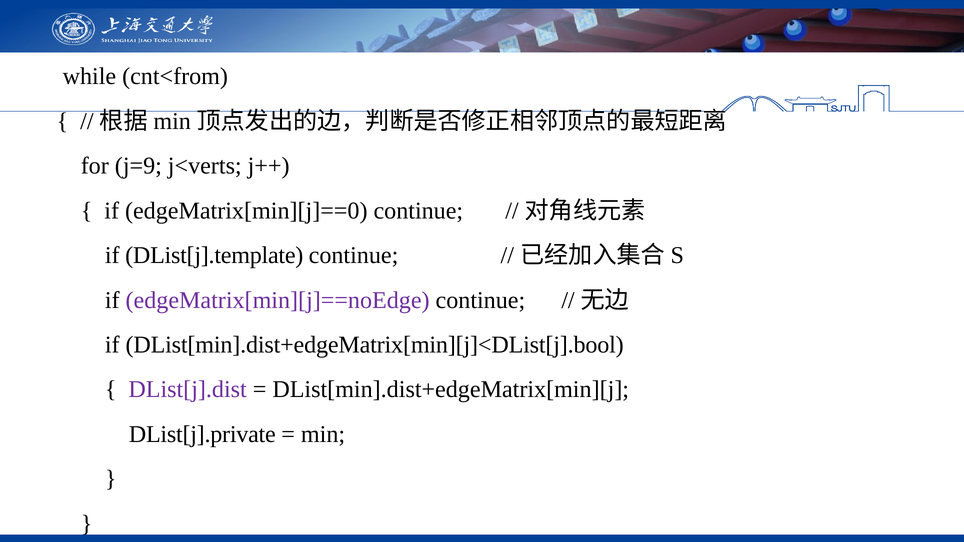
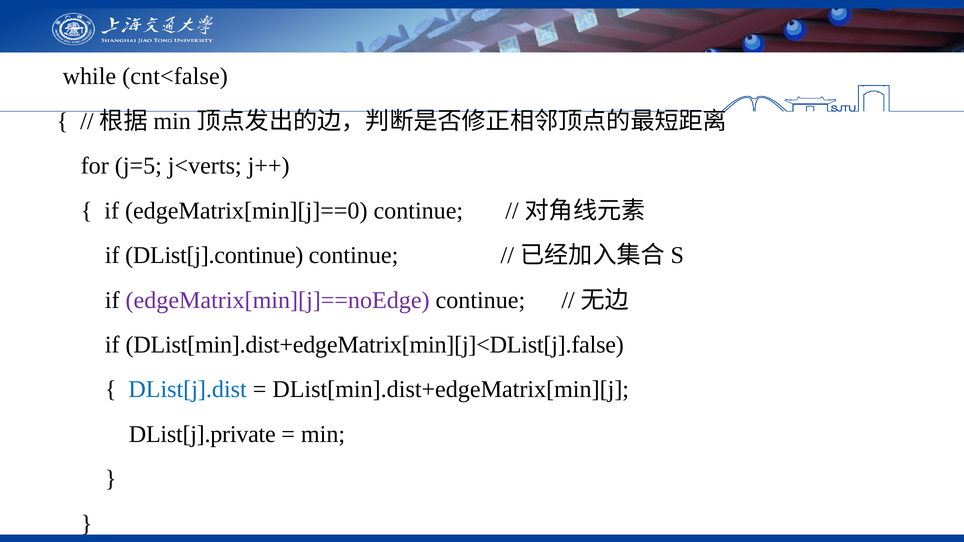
cnt<from: cnt<from -> cnt<false
j=9: j=9 -> j=5
DList[j].template: DList[j].template -> DList[j].continue
DList[min].dist+edgeMatrix[min][j]<DList[j].bool: DList[min].dist+edgeMatrix[min][j]<DList[j].bool -> DList[min].dist+edgeMatrix[min][j]<DList[j].false
DList[j].dist colour: purple -> blue
